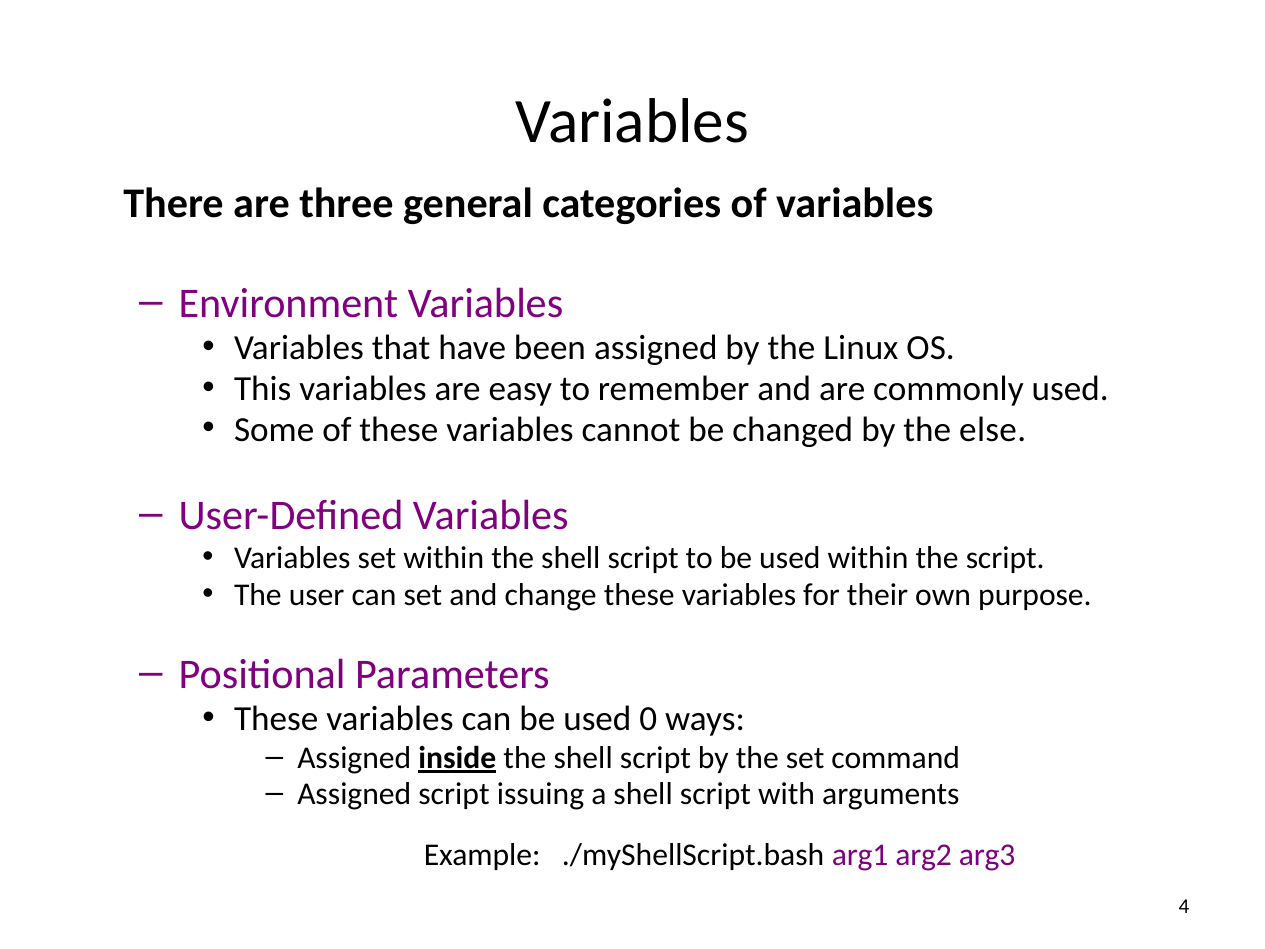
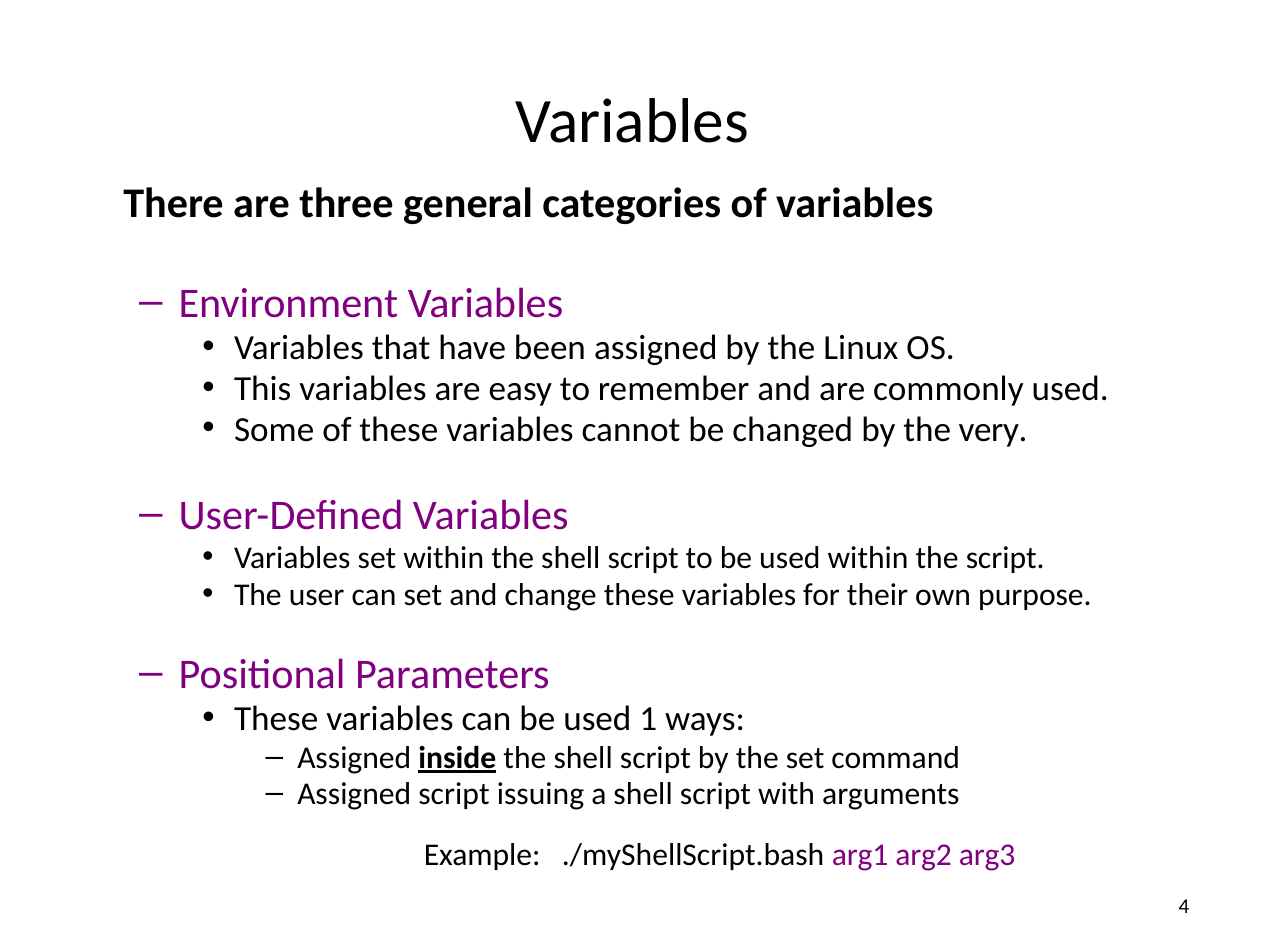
else: else -> very
0: 0 -> 1
